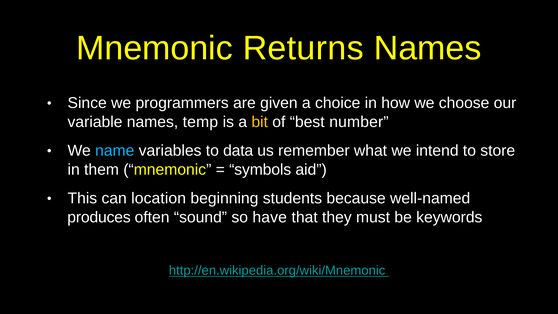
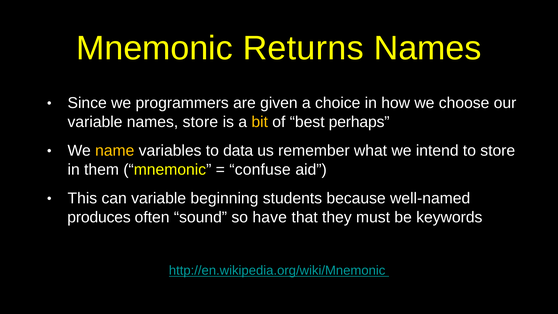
names temp: temp -> store
number: number -> perhaps
name colour: light blue -> yellow
symbols: symbols -> confuse
can location: location -> variable
